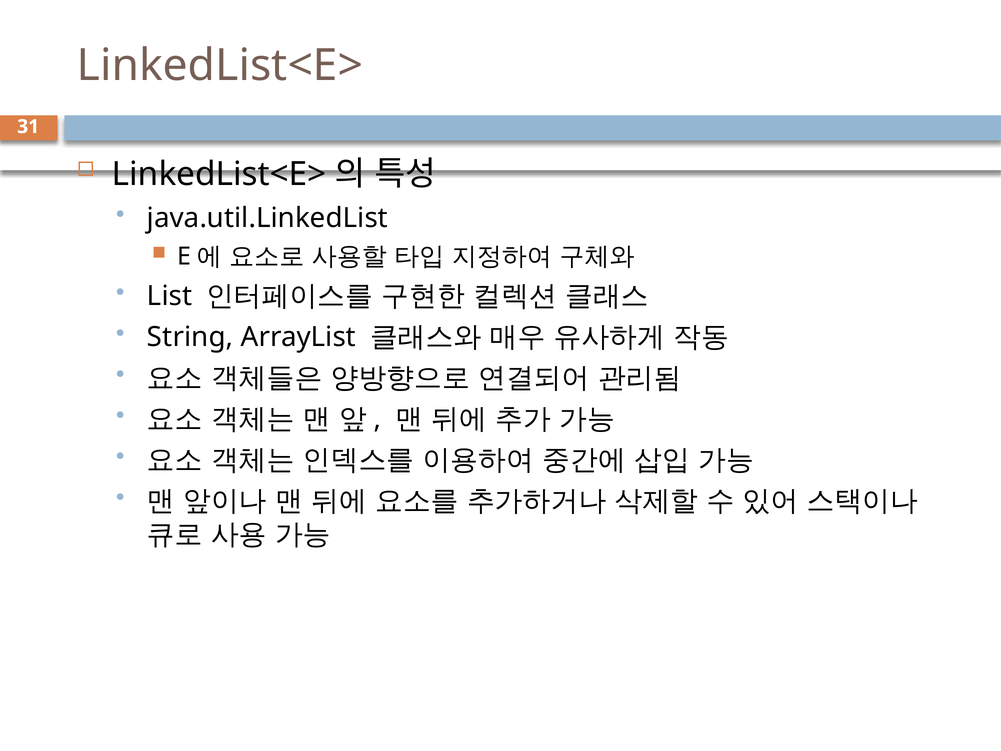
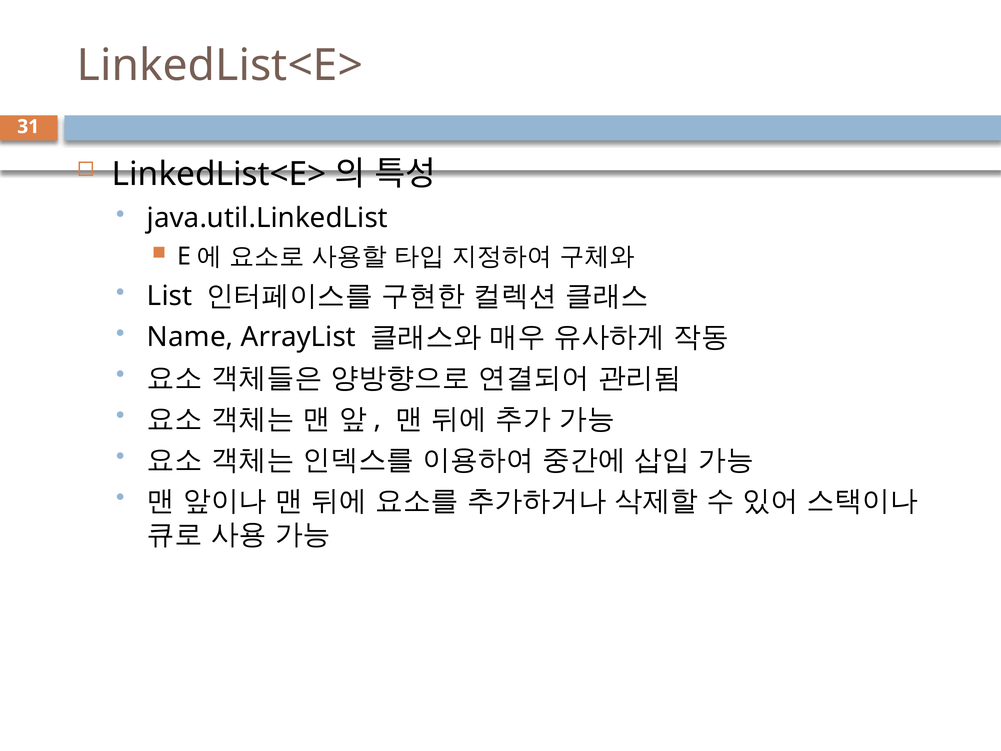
String: String -> Name
